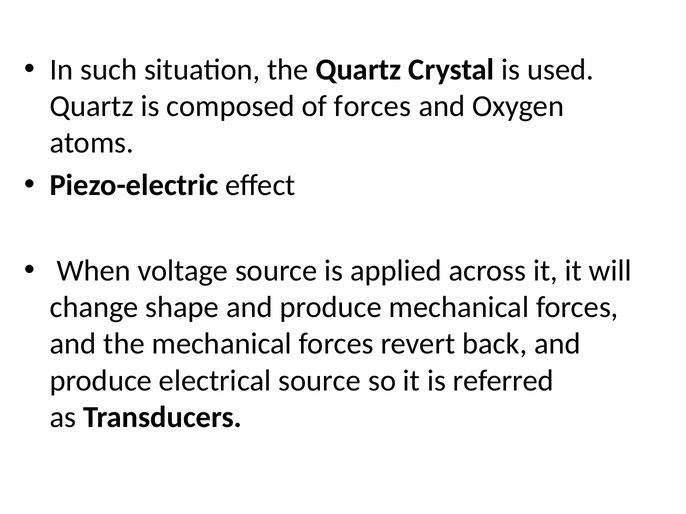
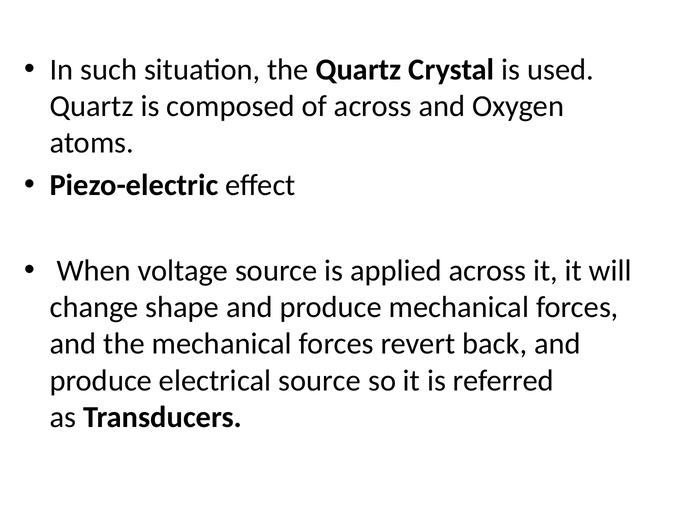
of forces: forces -> across
